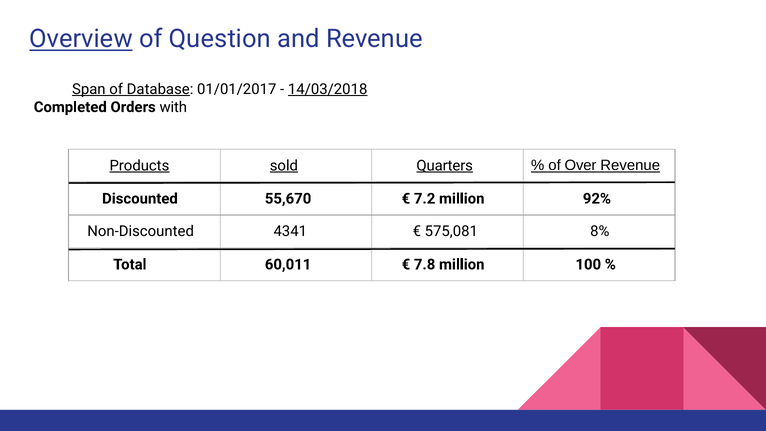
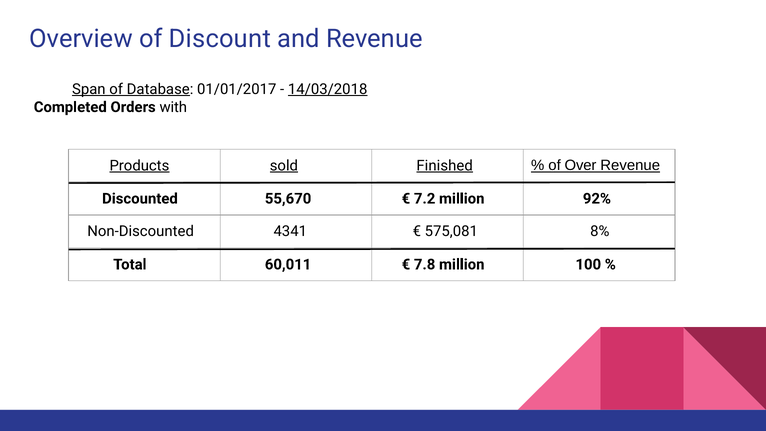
Overview underline: present -> none
Question: Question -> Discount
Quarters: Quarters -> Finished
